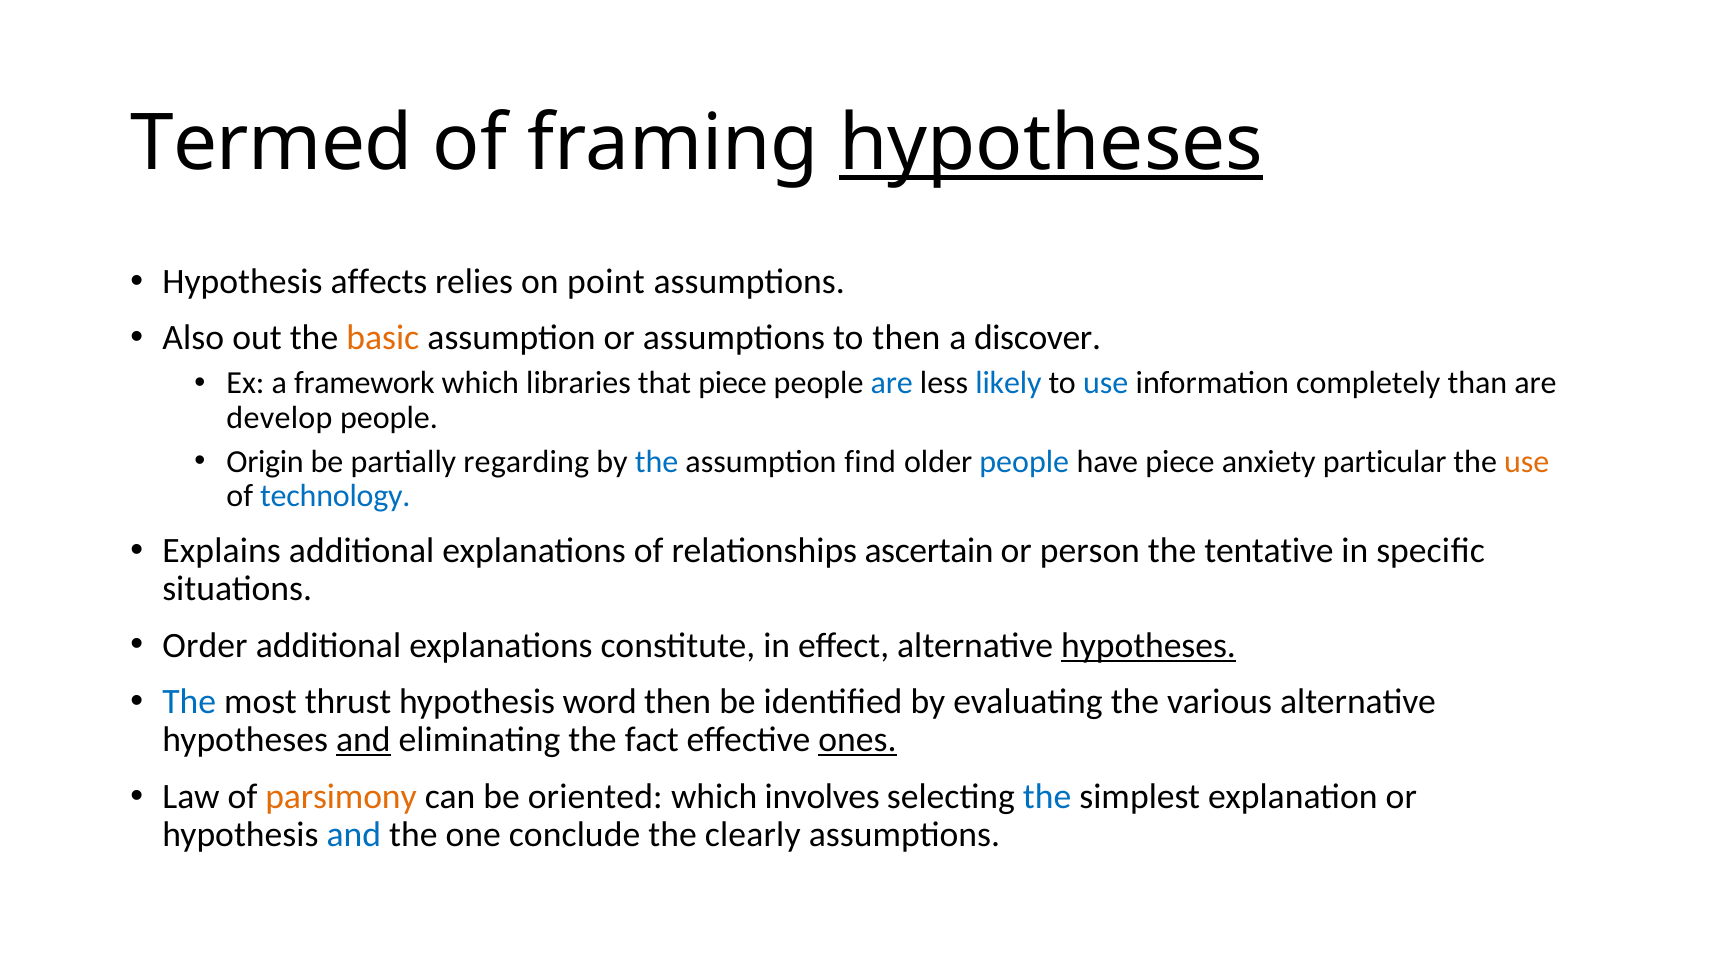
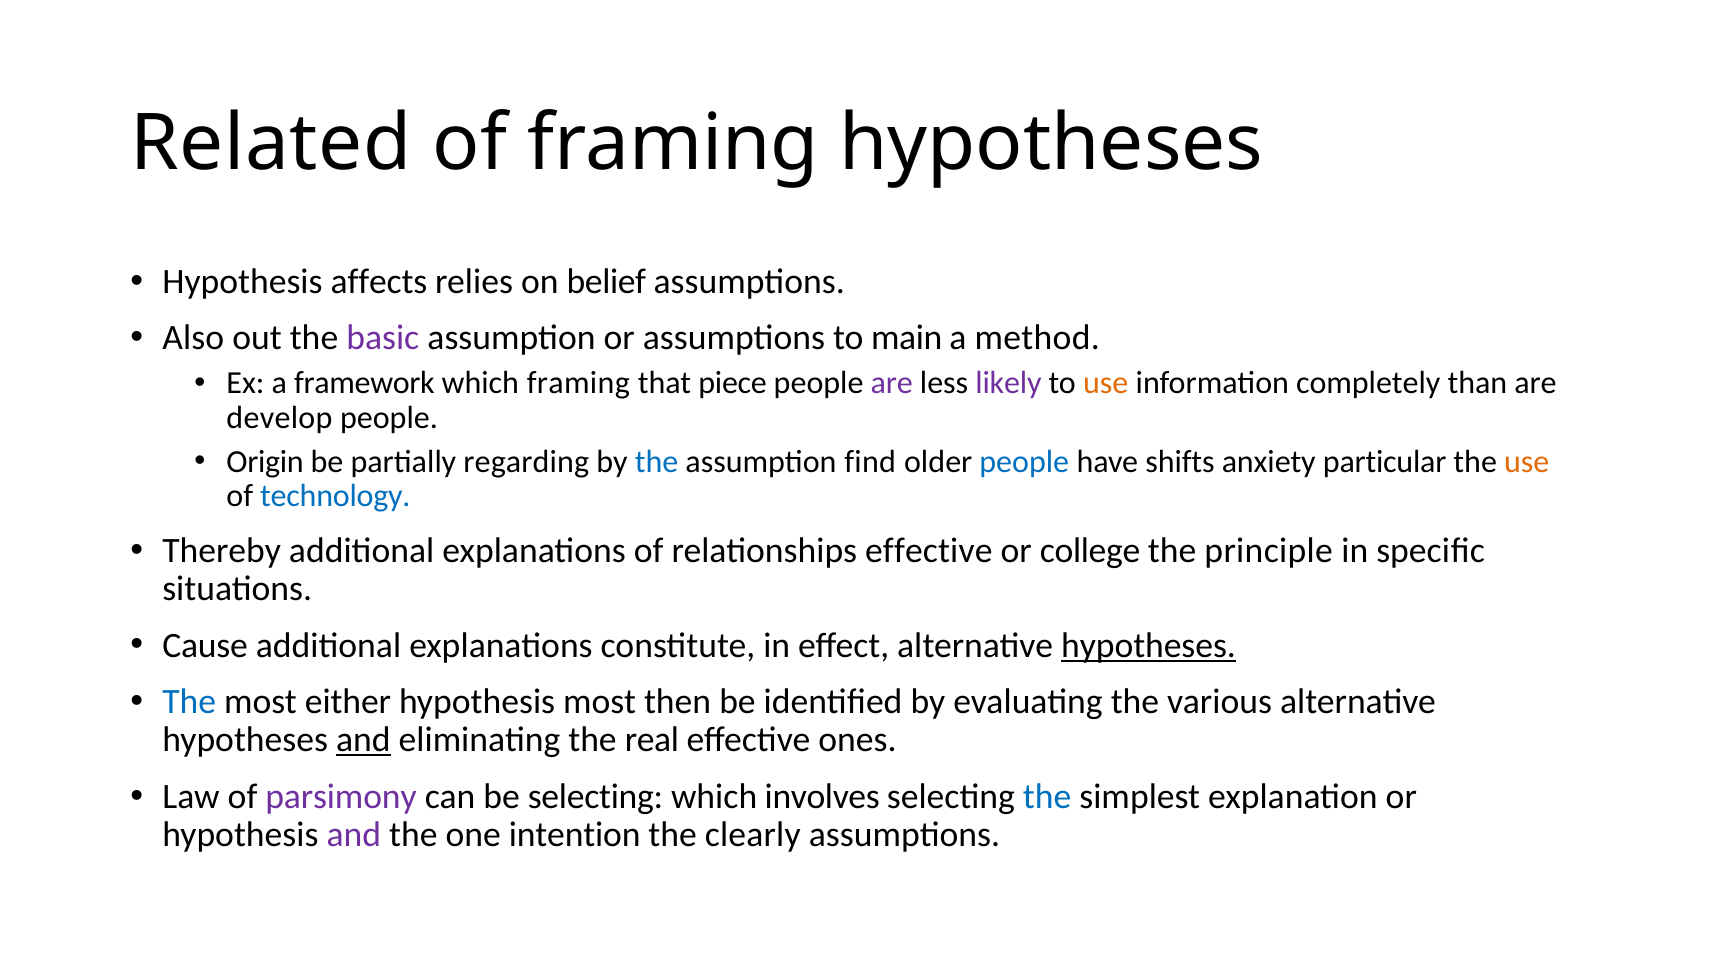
Termed: Termed -> Related
hypotheses at (1051, 144) underline: present -> none
point: point -> belief
basic colour: orange -> purple
to then: then -> main
discover: discover -> method
which libraries: libraries -> framing
are at (892, 383) colour: blue -> purple
likely colour: blue -> purple
use at (1106, 383) colour: blue -> orange
have piece: piece -> shifts
Explains: Explains -> Thereby
relationships ascertain: ascertain -> effective
person: person -> college
tentative: tentative -> principle
Order: Order -> Cause
thrust: thrust -> either
hypothesis word: word -> most
fact: fact -> real
ones underline: present -> none
parsimony colour: orange -> purple
be oriented: oriented -> selecting
and at (354, 834) colour: blue -> purple
conclude: conclude -> intention
